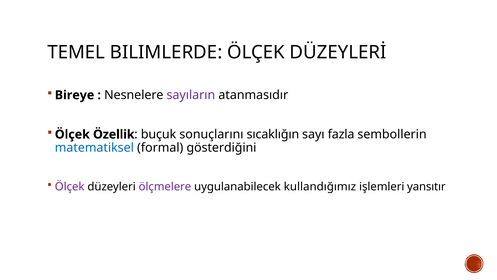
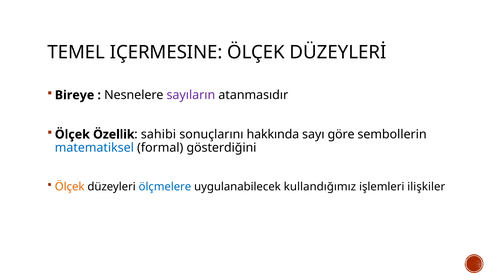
BILIMLERDE: BILIMLERDE -> IÇERMESINE
buçuk: buçuk -> sahibi
sıcaklığın: sıcaklığın -> hakkında
fazla: fazla -> göre
Ölçek at (70, 186) colour: purple -> orange
ölçmelere colour: purple -> blue
yansıtır: yansıtır -> ilişkiler
